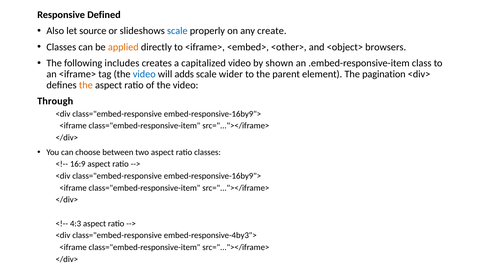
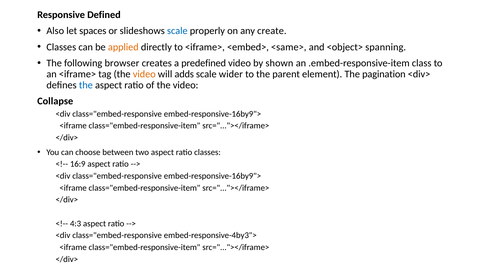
source: source -> spaces
<other>: <other> -> <same>
browsers: browsers -> spanning
includes: includes -> browser
capitalized: capitalized -> predefined
video at (144, 74) colour: blue -> orange
the at (86, 85) colour: orange -> blue
Through: Through -> Collapse
